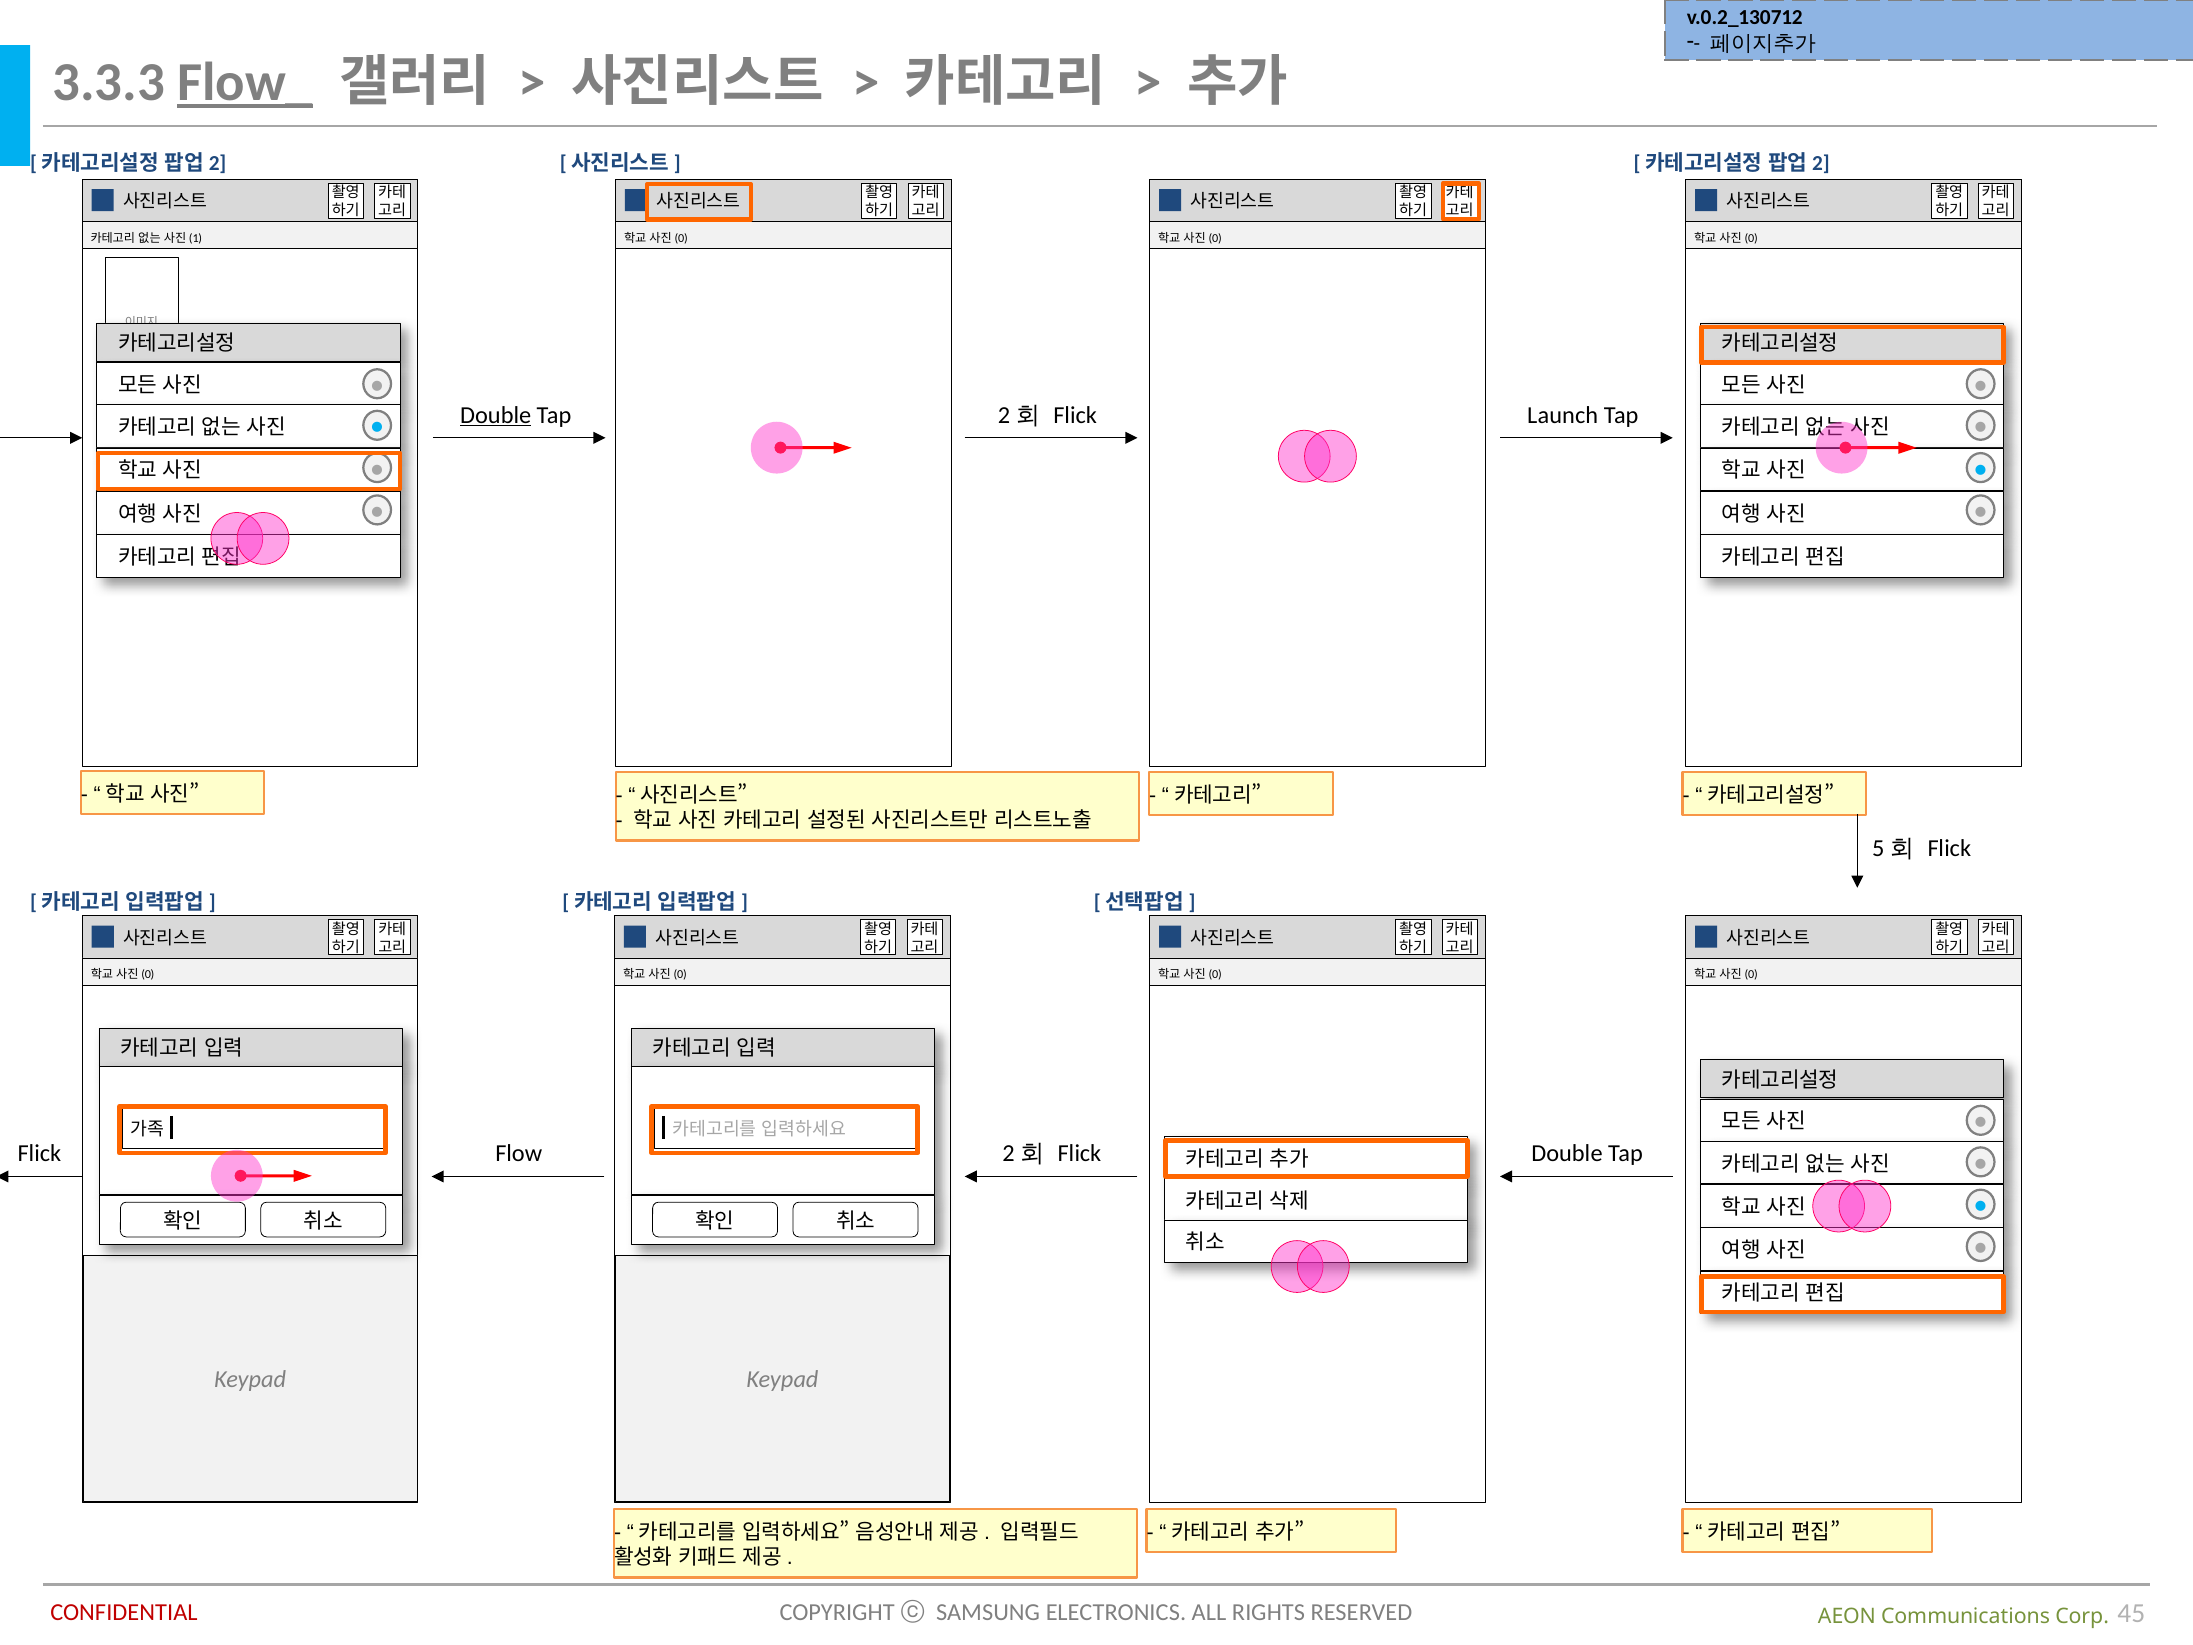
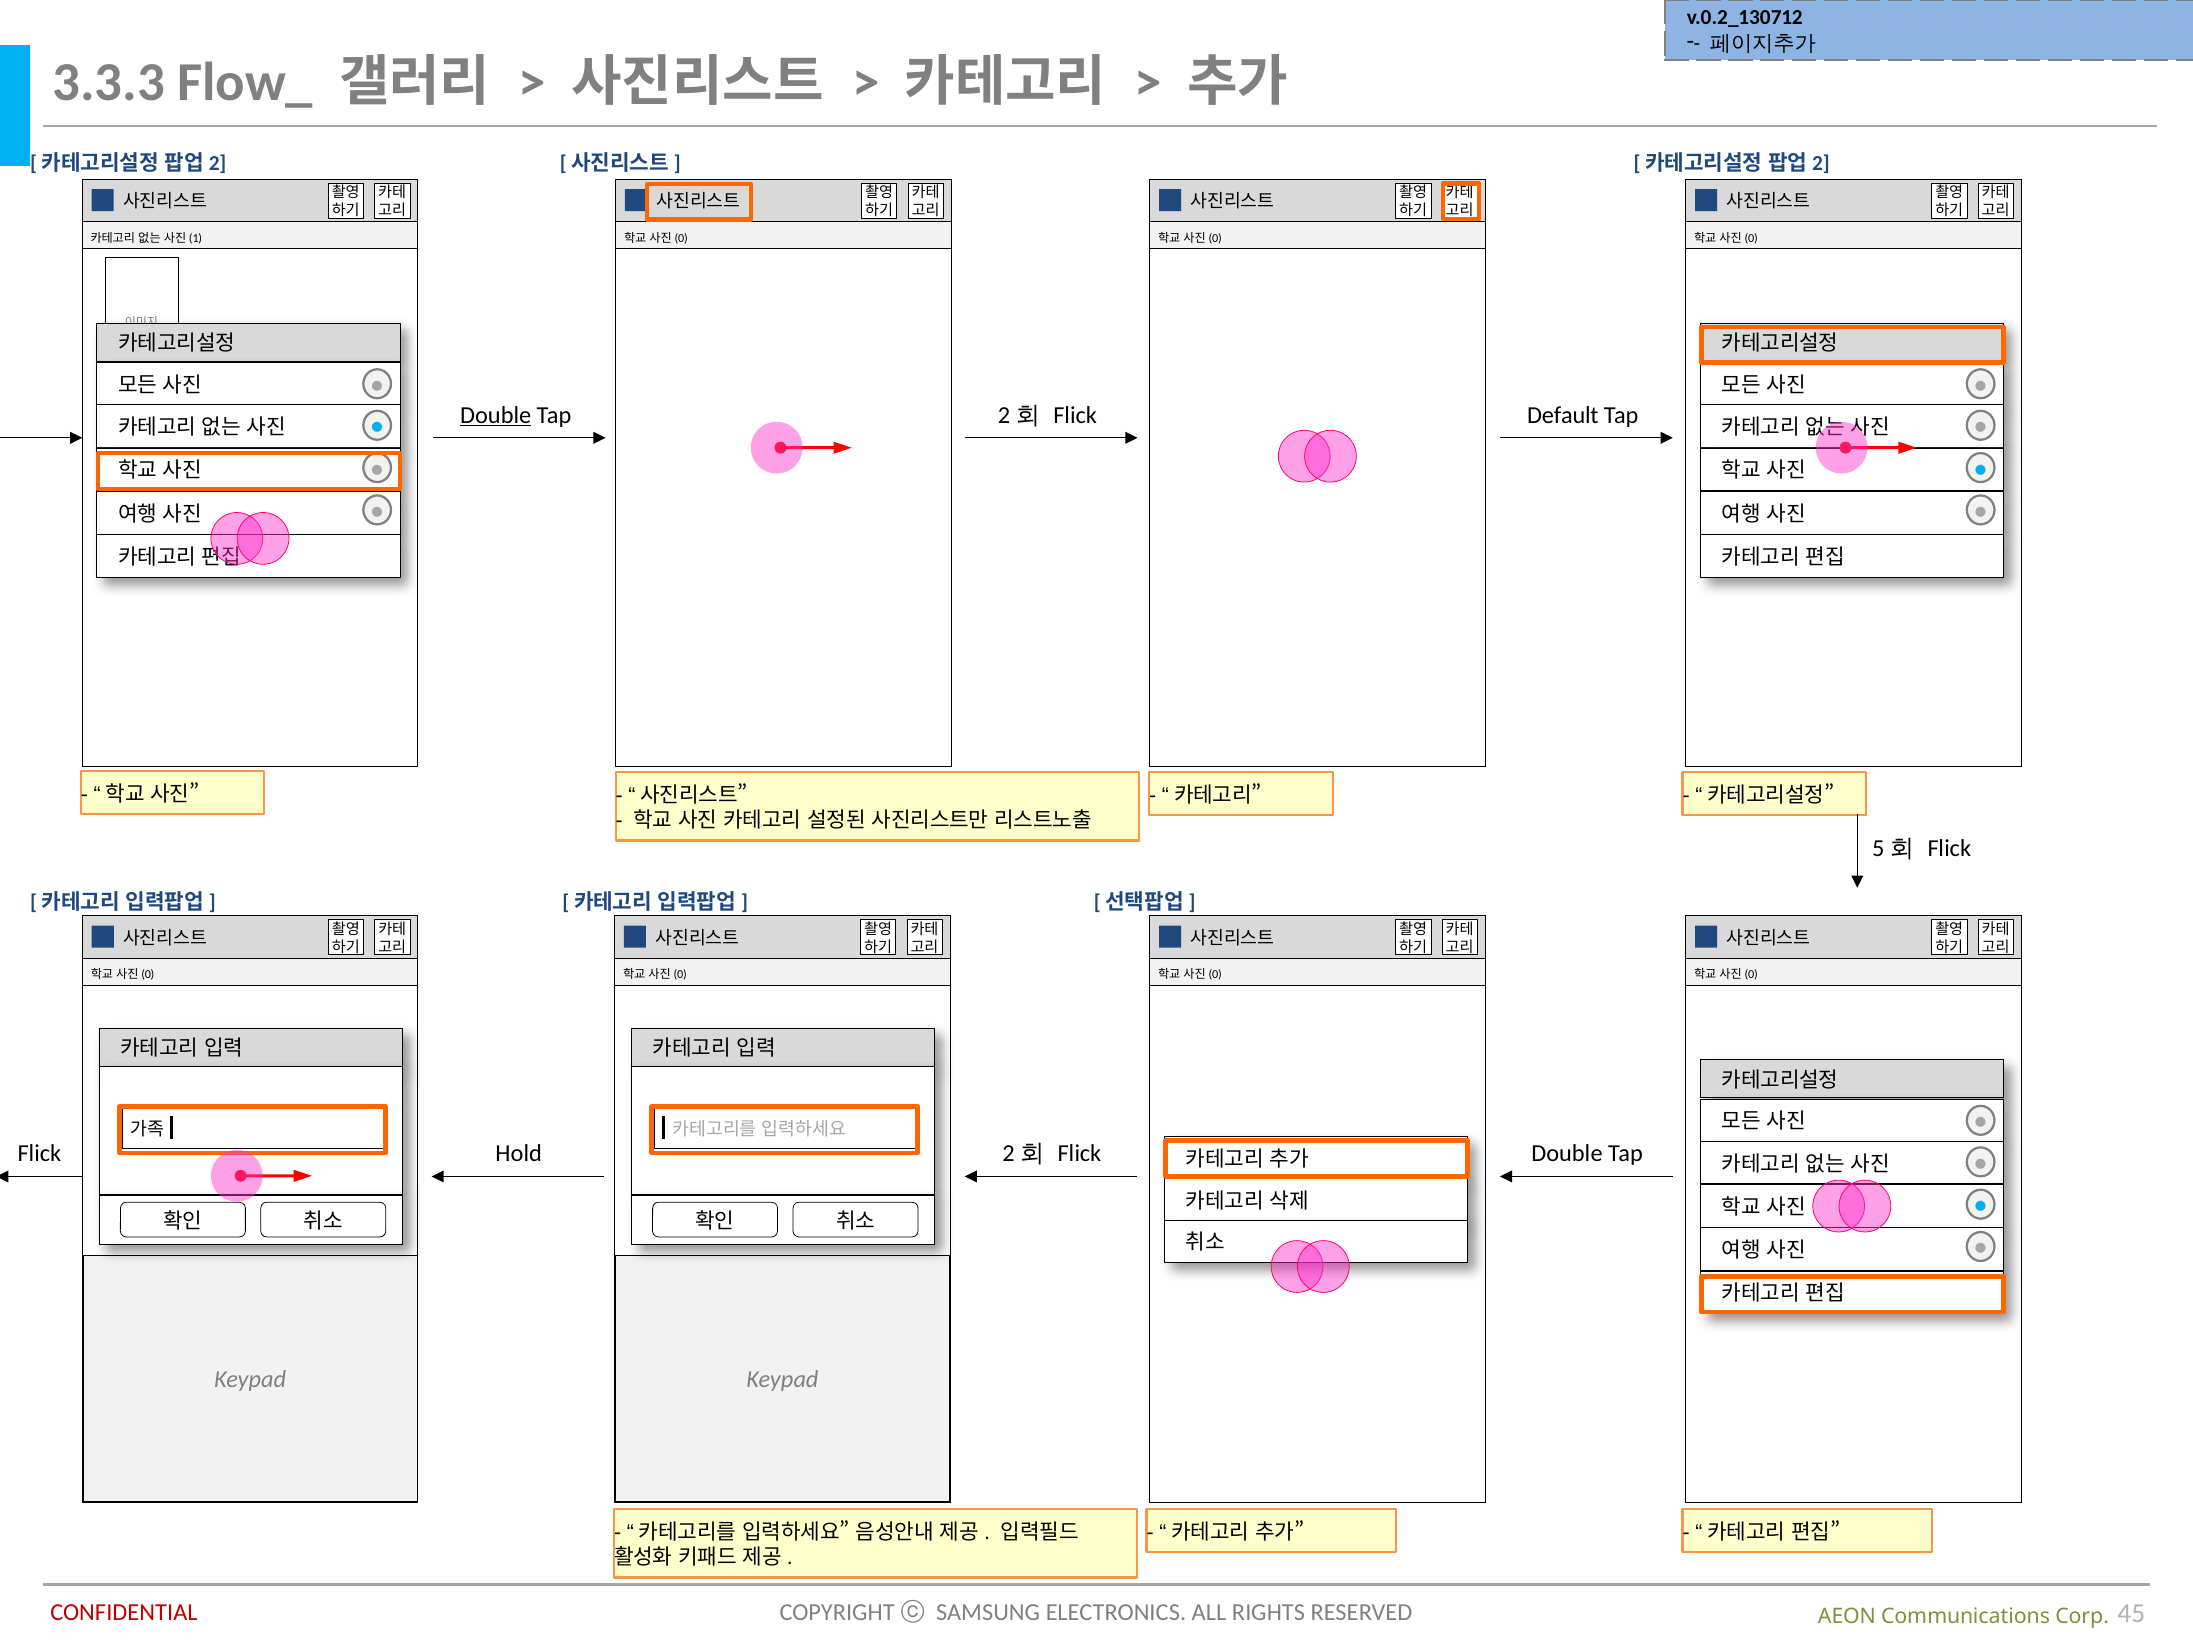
Flow_ underline: present -> none
Launch: Launch -> Default
Flow: Flow -> Hold
